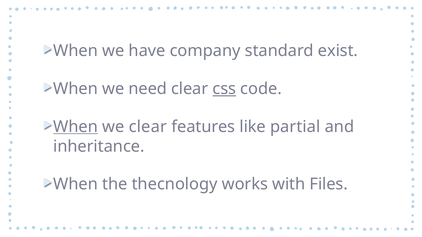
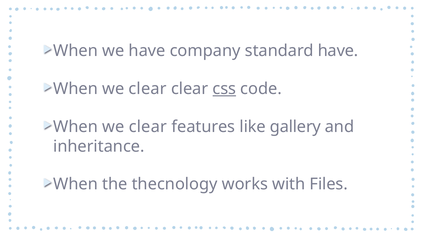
standard exist: exist -> have
need at (148, 89): need -> clear
When at (76, 127) underline: present -> none
partial: partial -> gallery
